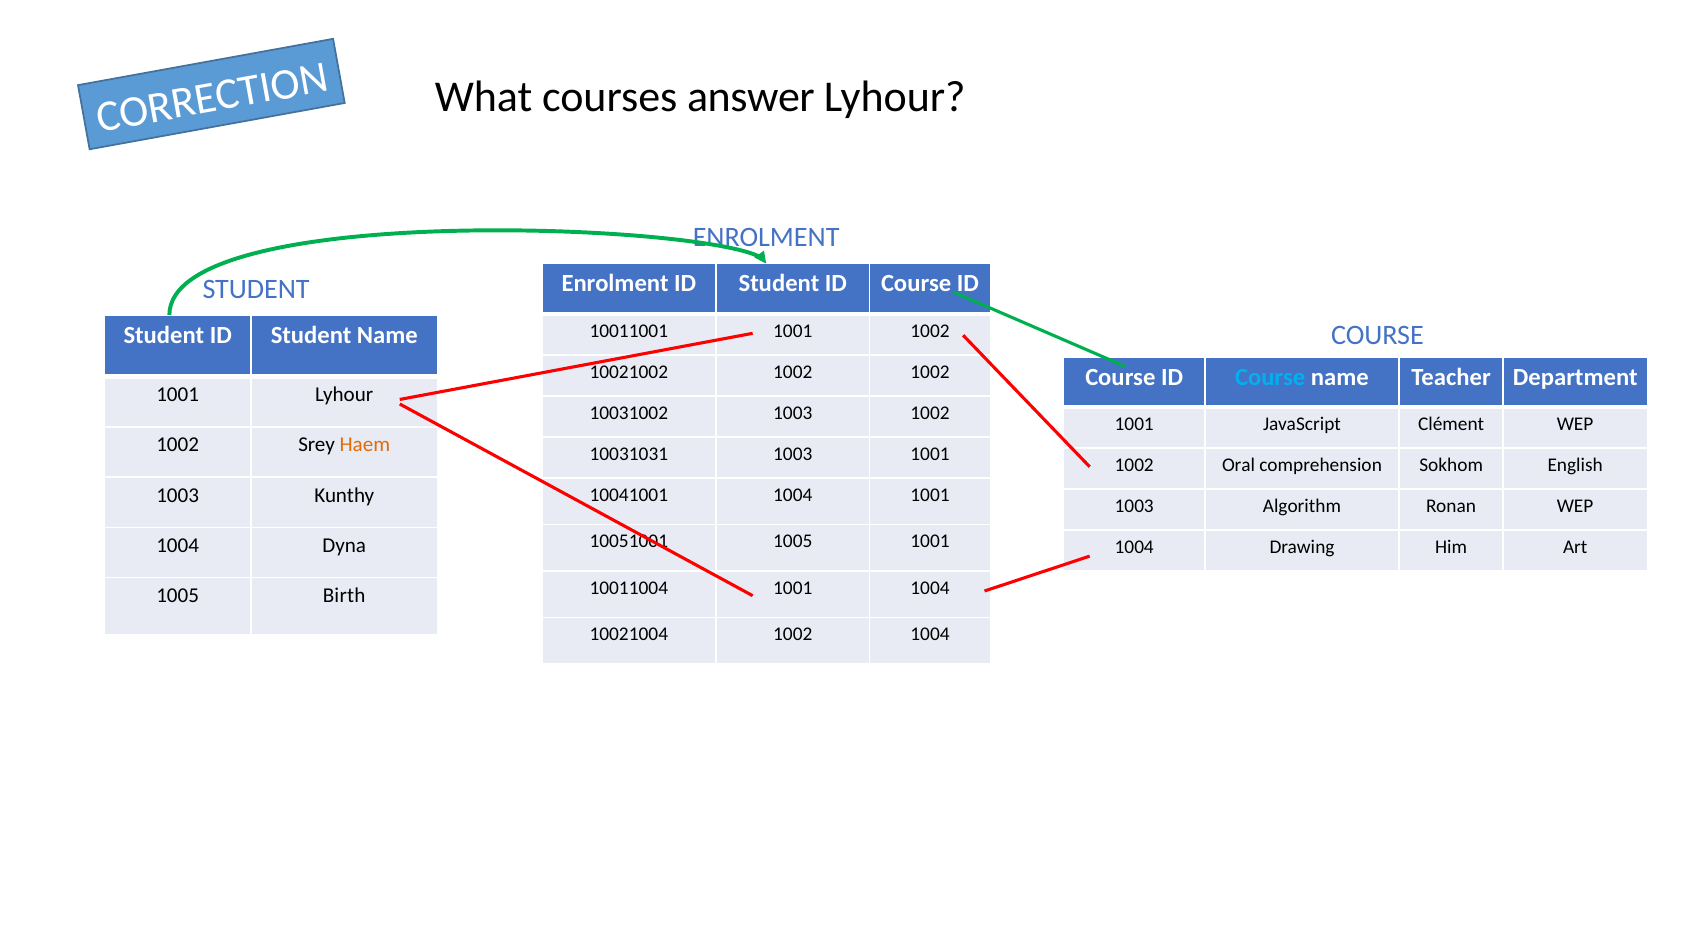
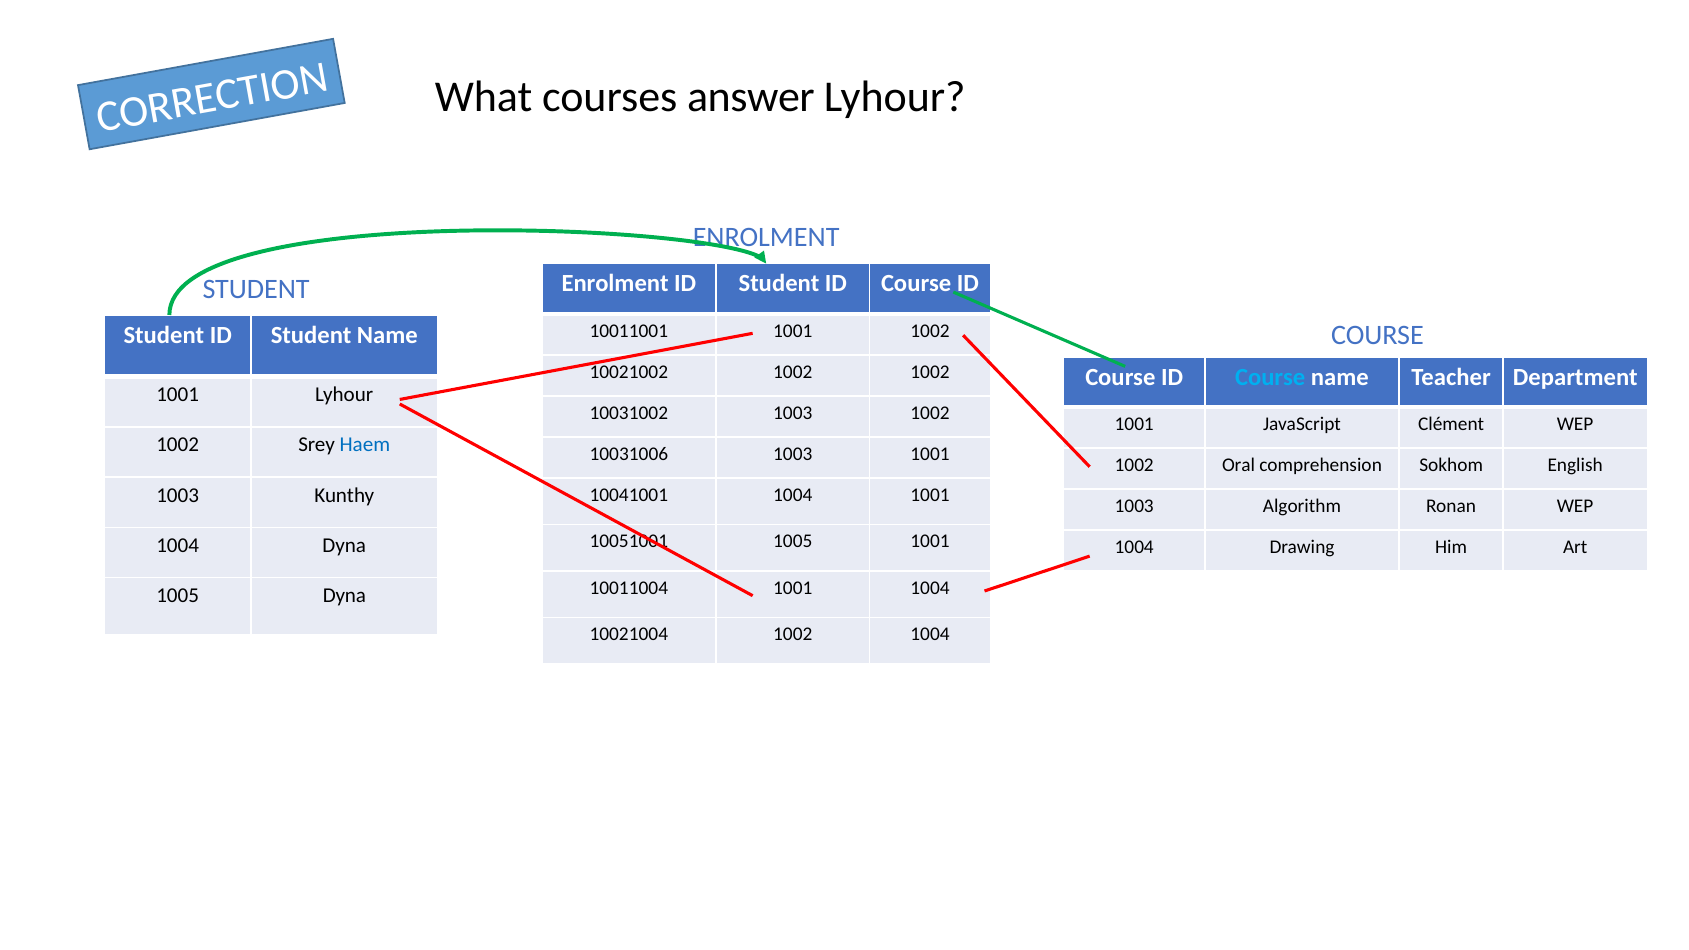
Haem colour: orange -> blue
10031031: 10031031 -> 10031006
1005 Birth: Birth -> Dyna
